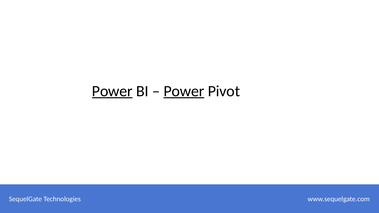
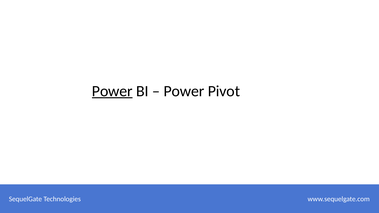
Power at (184, 91) underline: present -> none
